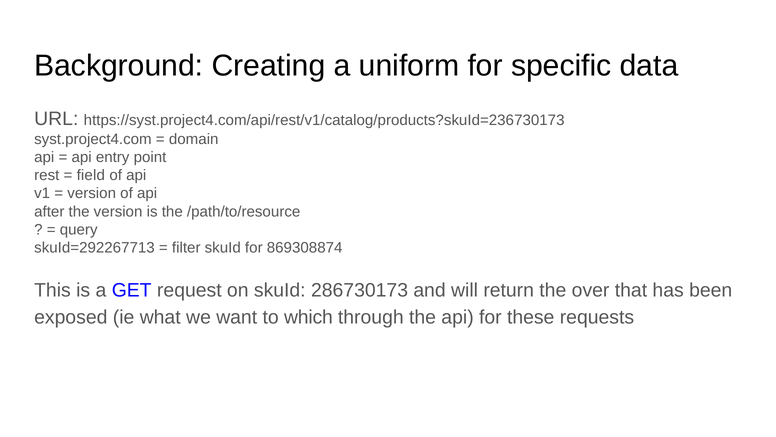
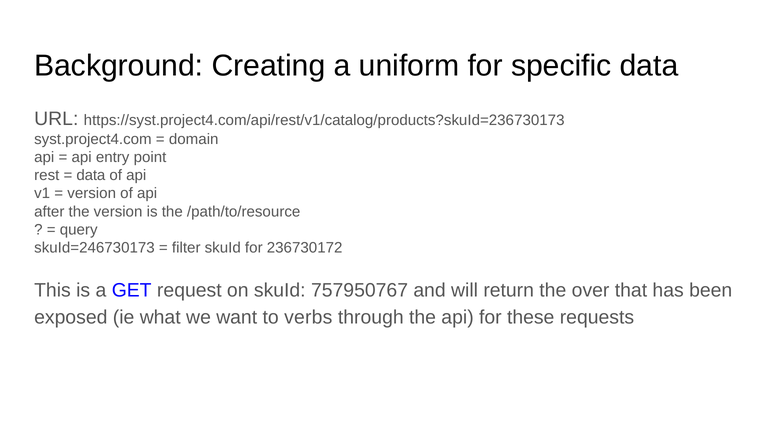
field at (91, 175): field -> data
skuId=292267713: skuId=292267713 -> skuId=246730173
869308874: 869308874 -> 236730172
286730173: 286730173 -> 757950767
which: which -> verbs
